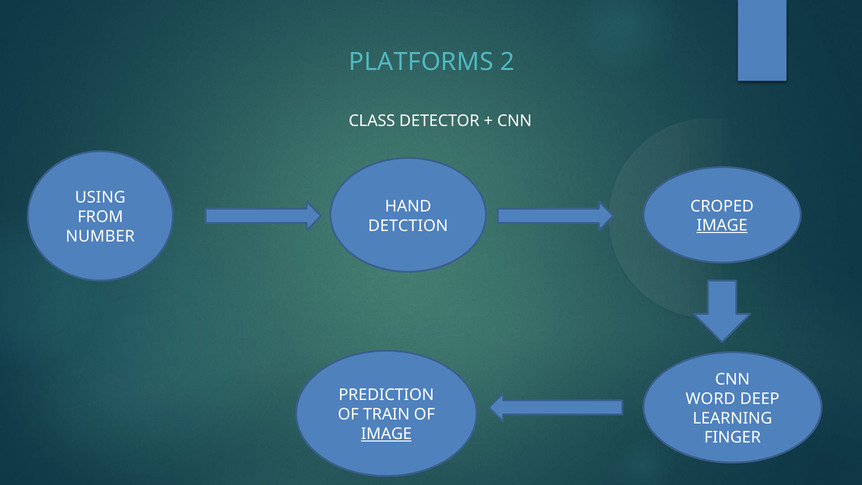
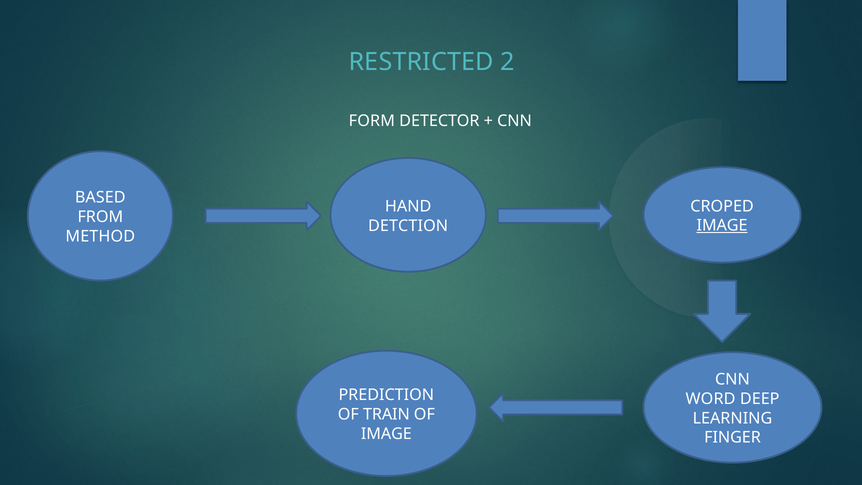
PLATFORMS: PLATFORMS -> RESTRICTED
CLASS: CLASS -> FORM
USING: USING -> BASED
NUMBER: NUMBER -> METHOD
IMAGE at (386, 434) underline: present -> none
